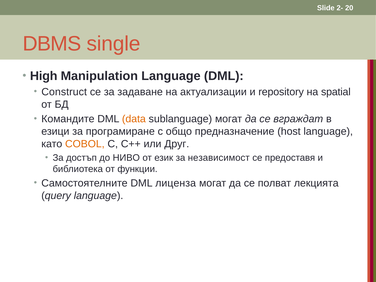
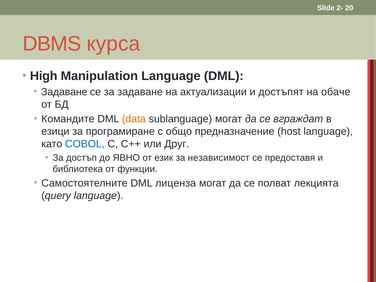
single: single -> курса
Construct at (64, 92): Construct -> Задаване
repository: repository -> достъпят
spatial: spatial -> обаче
COBOL colour: orange -> blue
НИВО: НИВО -> ЯВНО
